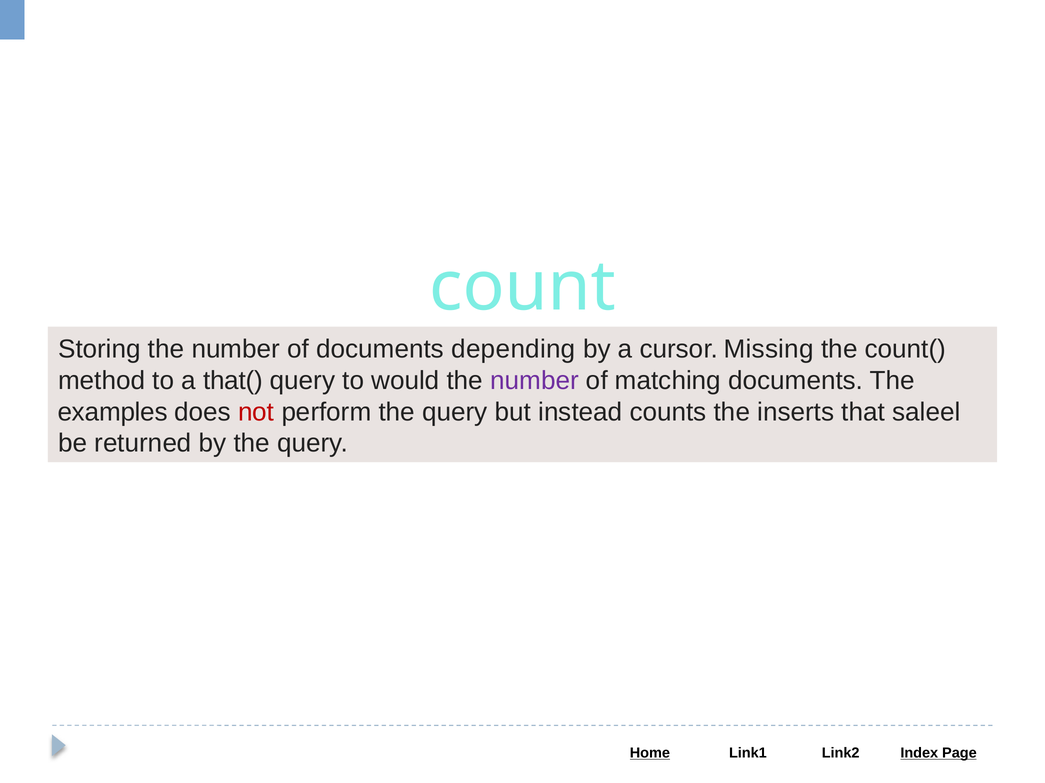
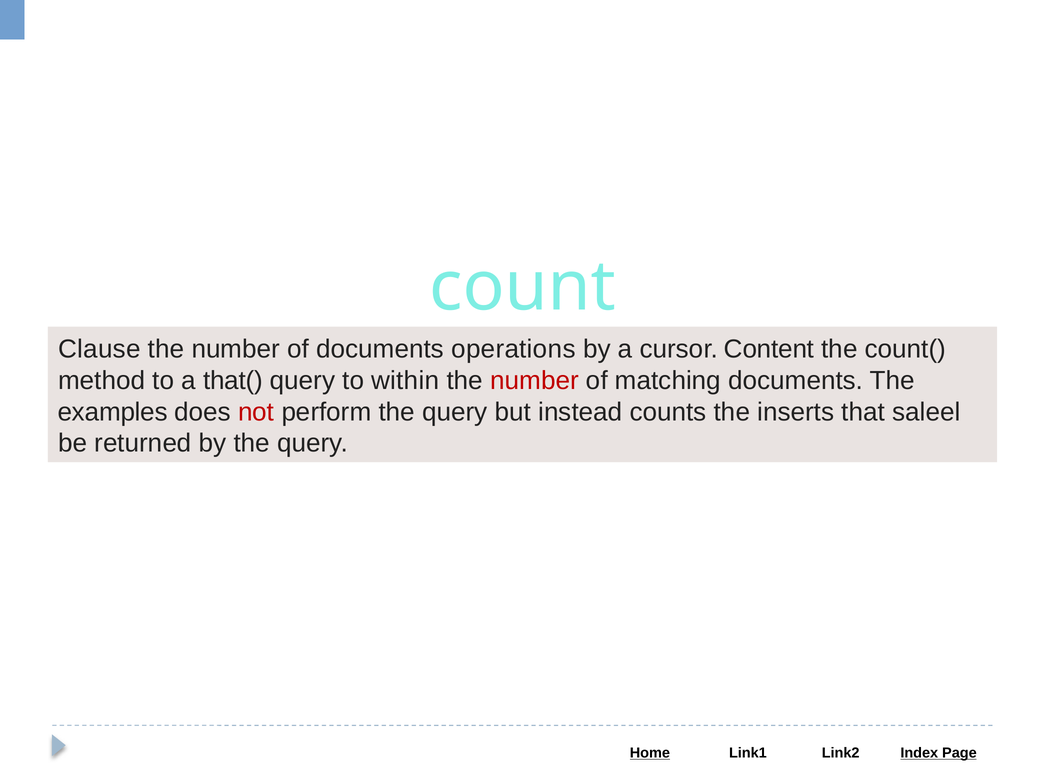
Storing: Storing -> Clause
depending: depending -> operations
Missing: Missing -> Content
would: would -> within
number at (534, 381) colour: purple -> red
